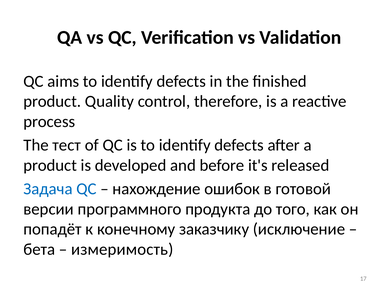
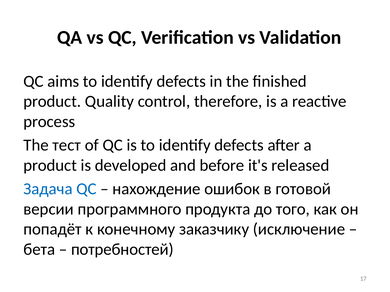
измеримость: измеримость -> потребностей
